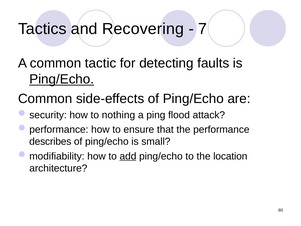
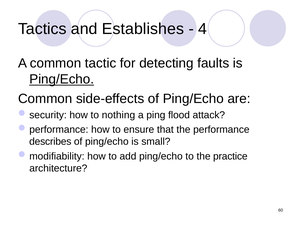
Recovering: Recovering -> Establishes
7: 7 -> 4
add underline: present -> none
location: location -> practice
